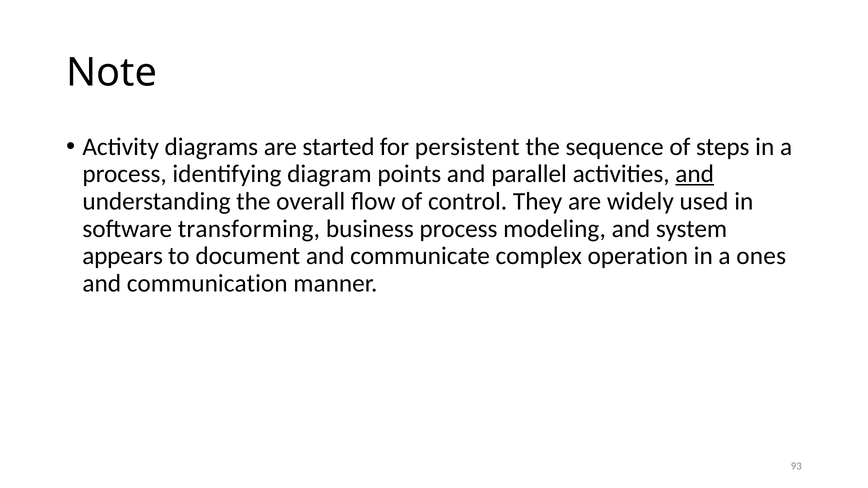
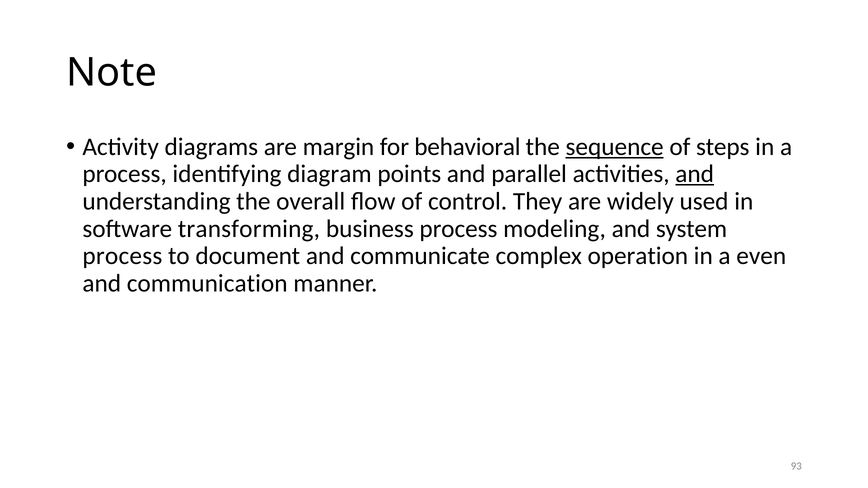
started: started -> margin
persistent: persistent -> behavioral
sequence underline: none -> present
appears at (123, 256): appears -> process
ones: ones -> even
